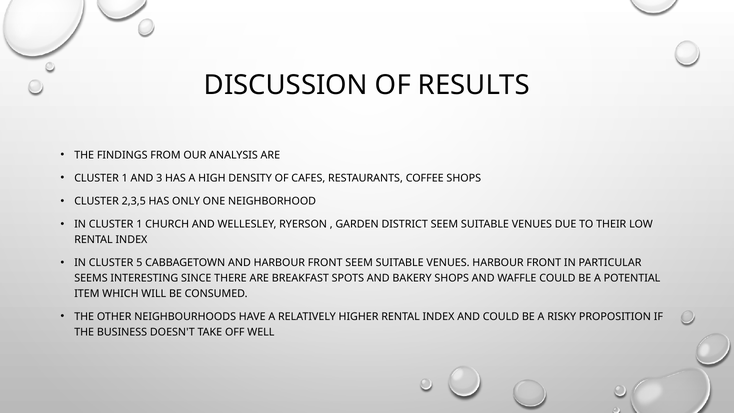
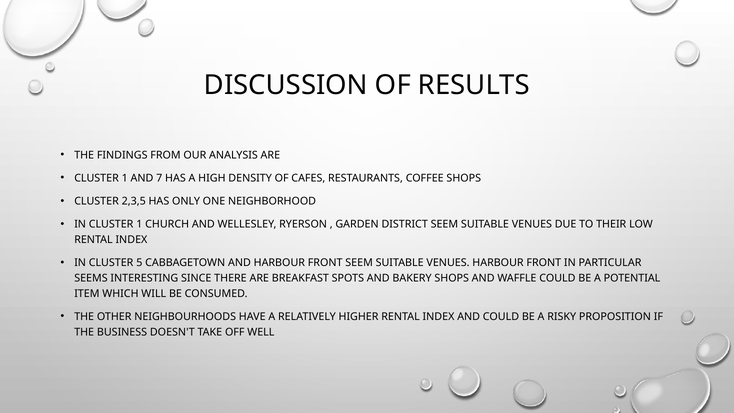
3: 3 -> 7
